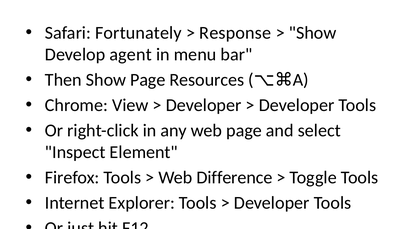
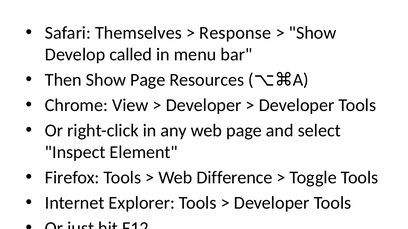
Fortunately: Fortunately -> Themselves
agent: agent -> called
